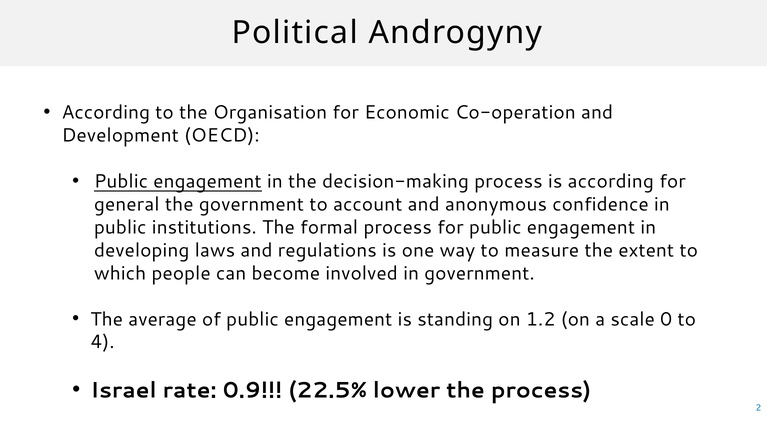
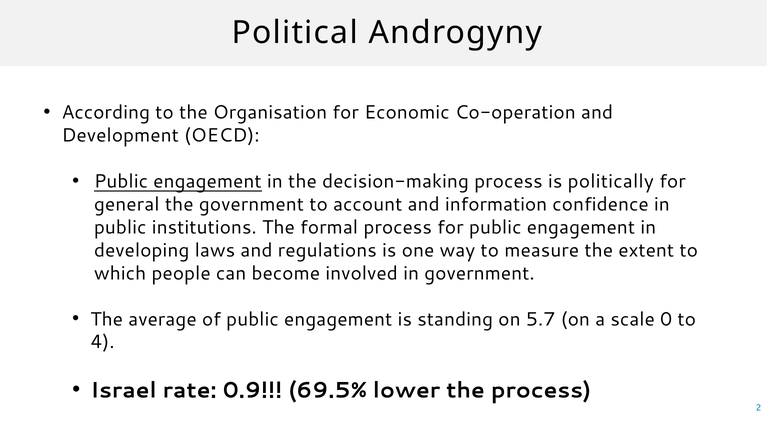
is according: according -> politically
anonymous: anonymous -> information
1.2: 1.2 -> 5.7
22.5%: 22.5% -> 69.5%
